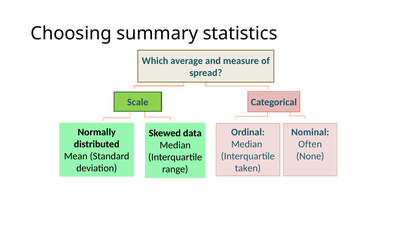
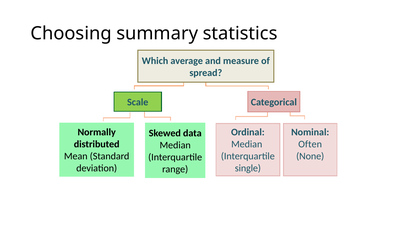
taken: taken -> single
